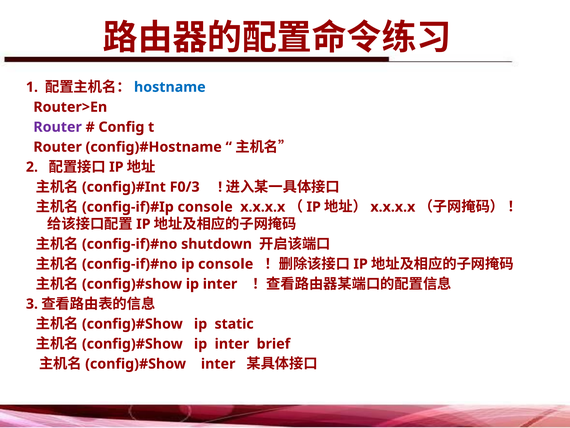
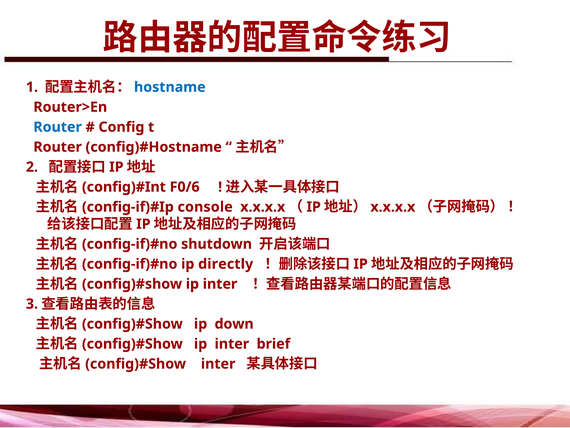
Router at (58, 127) colour: purple -> blue
F0/3: F0/3 -> F0/6
ip console: console -> directly
static: static -> down
